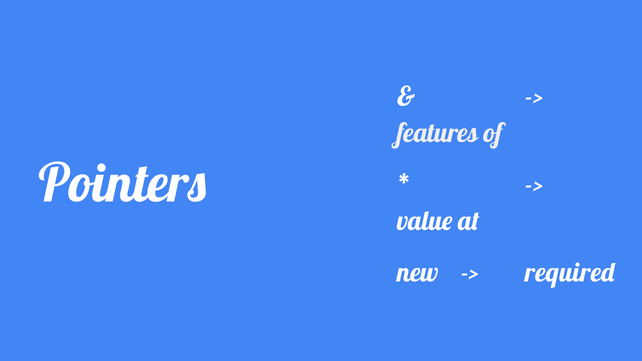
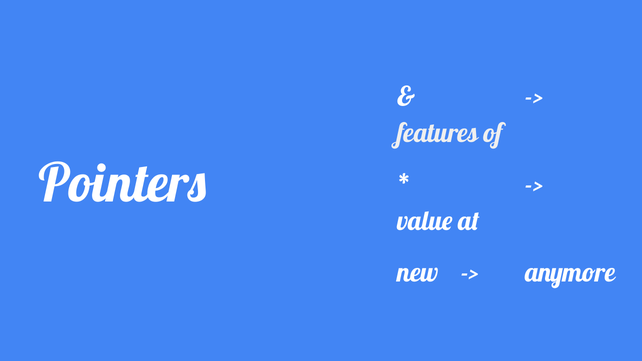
required: required -> anymore
